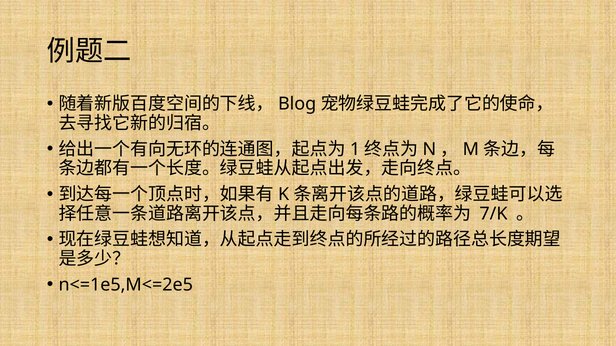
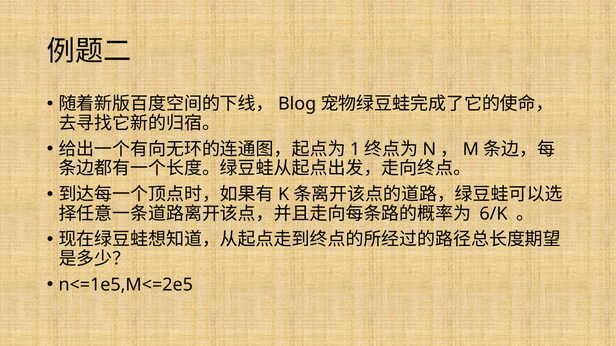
7/K: 7/K -> 6/K
